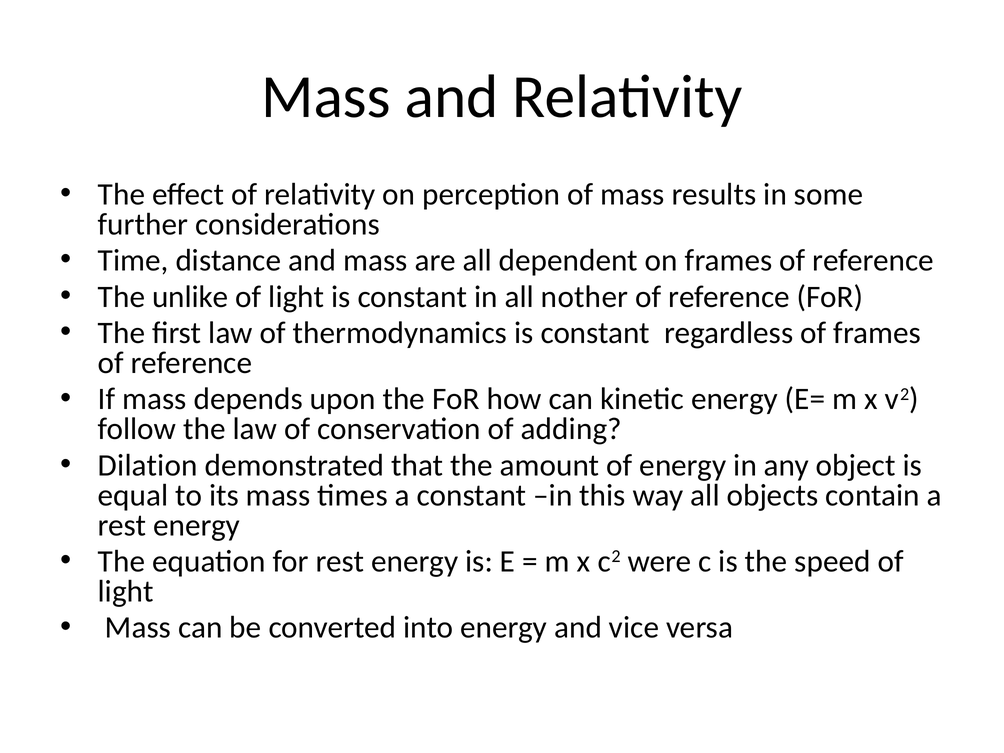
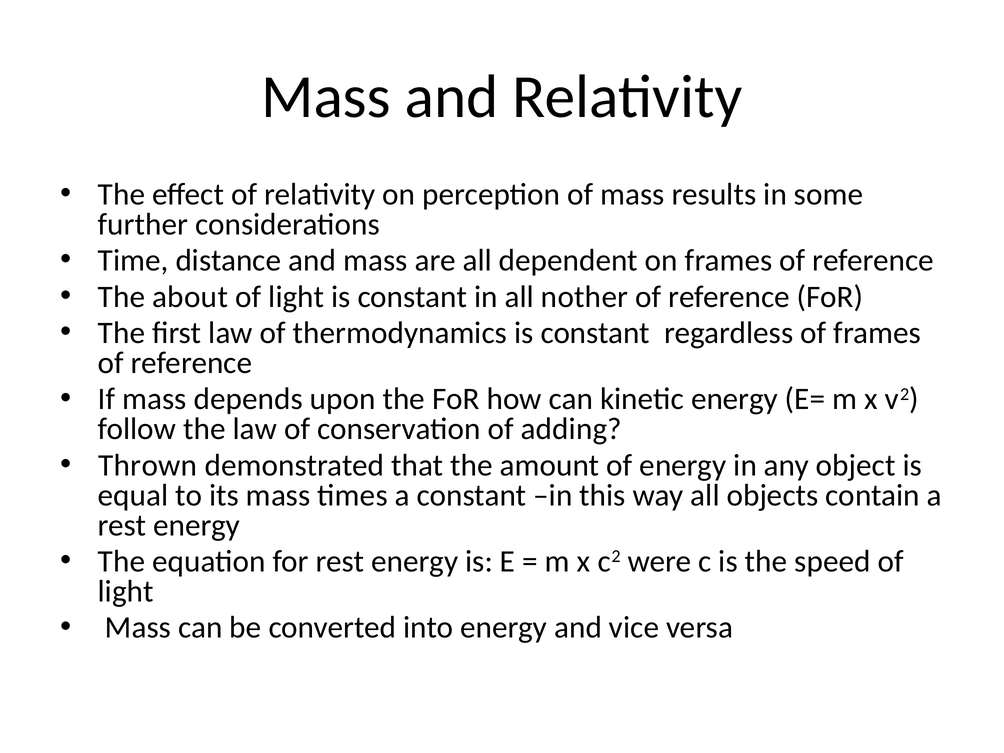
unlike: unlike -> about
Dilation: Dilation -> Thrown
